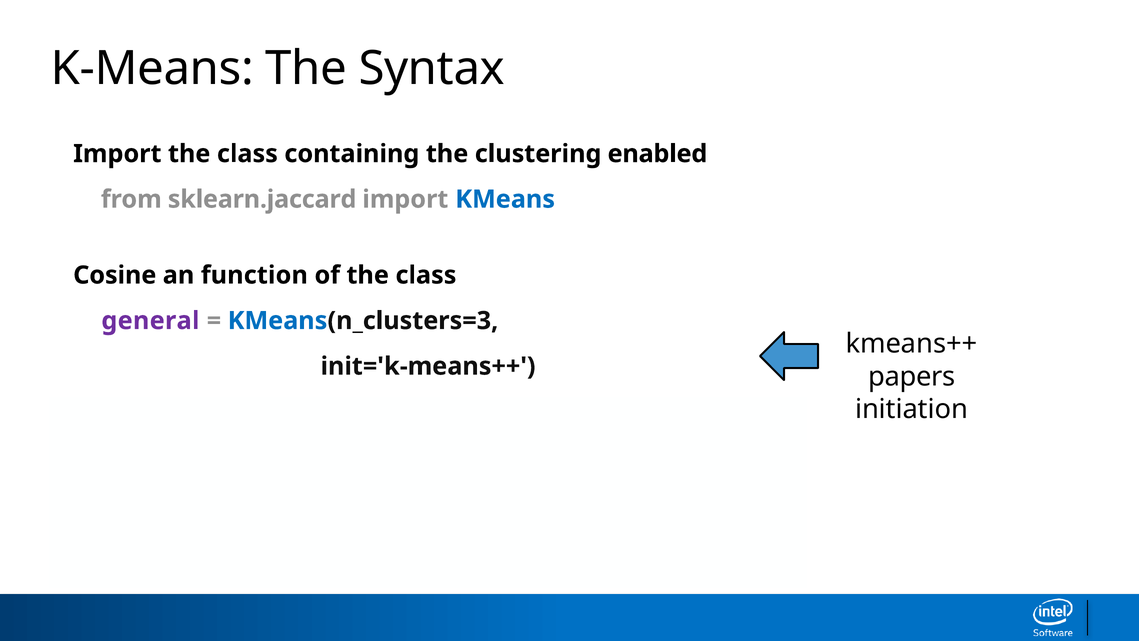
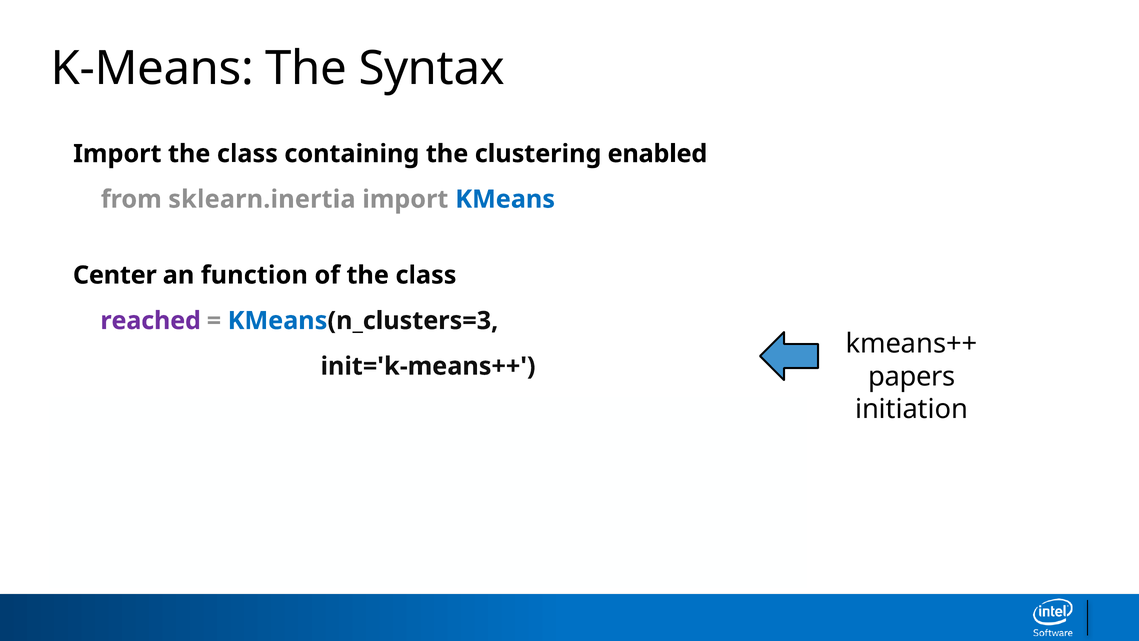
sklearn.jaccard: sklearn.jaccard -> sklearn.inertia
Cosine: Cosine -> Center
general: general -> reached
